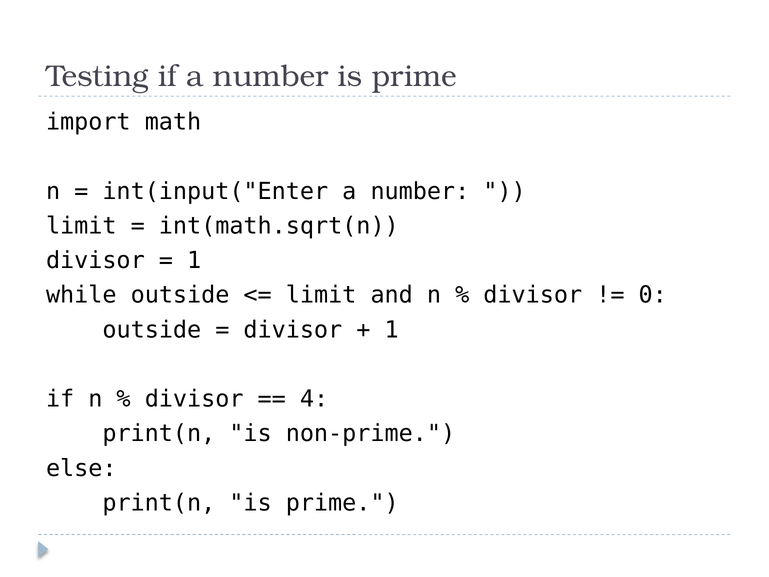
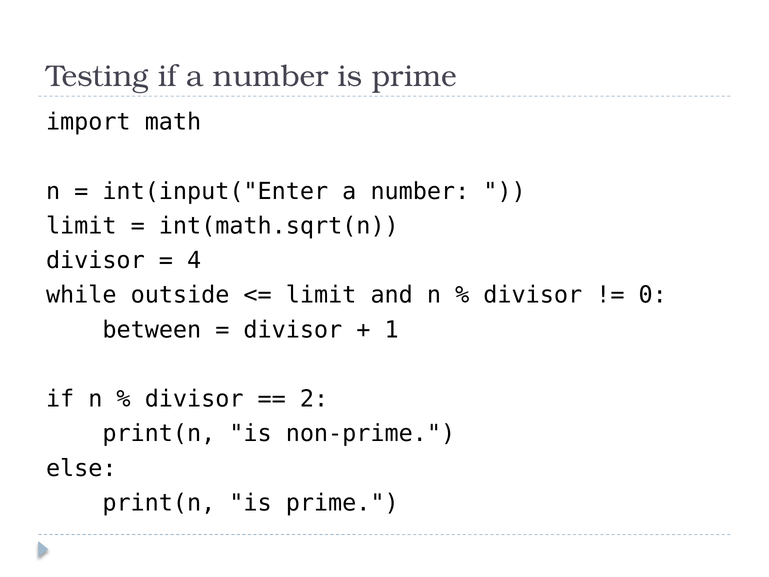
1 at (194, 260): 1 -> 4
outside at (152, 330): outside -> between
4: 4 -> 2
